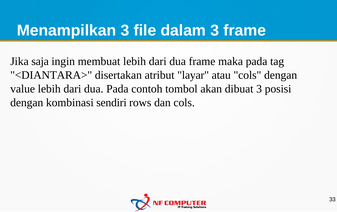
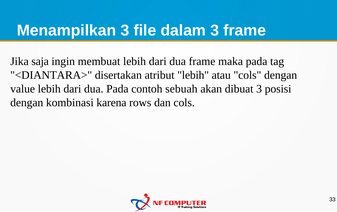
atribut layar: layar -> lebih
tombol: tombol -> sebuah
sendiri: sendiri -> karena
